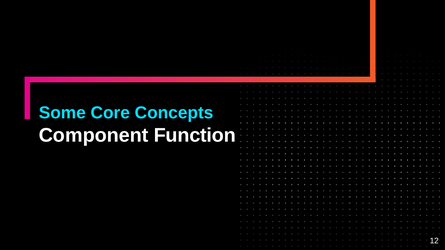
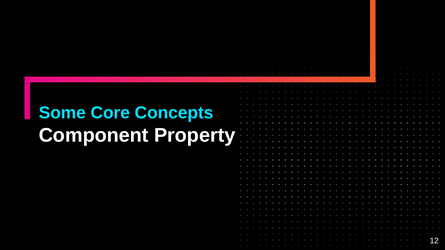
Function: Function -> Property
